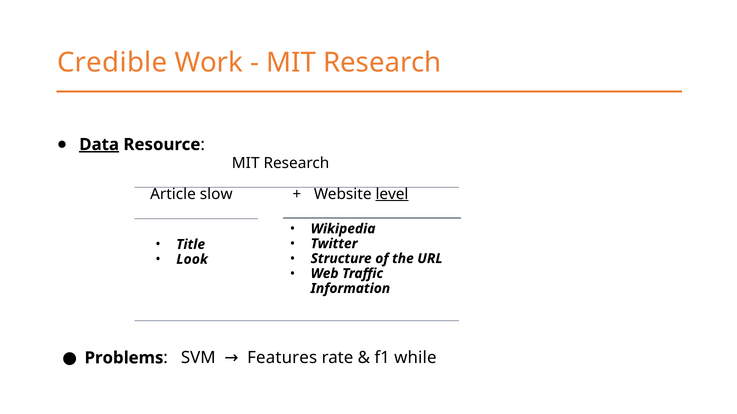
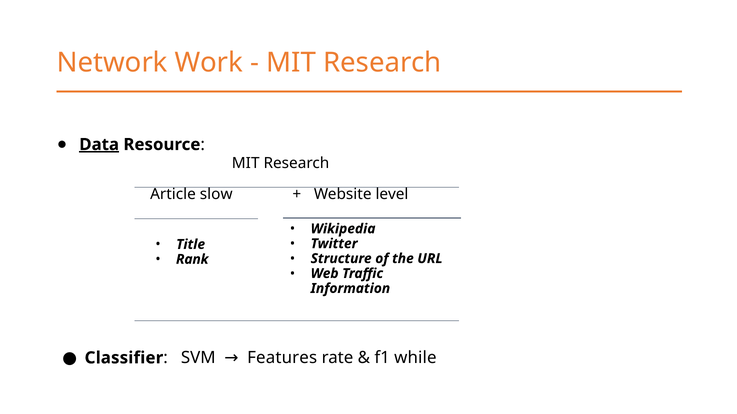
Credible: Credible -> Network
level underline: present -> none
Look: Look -> Rank
Problems: Problems -> Classifier
